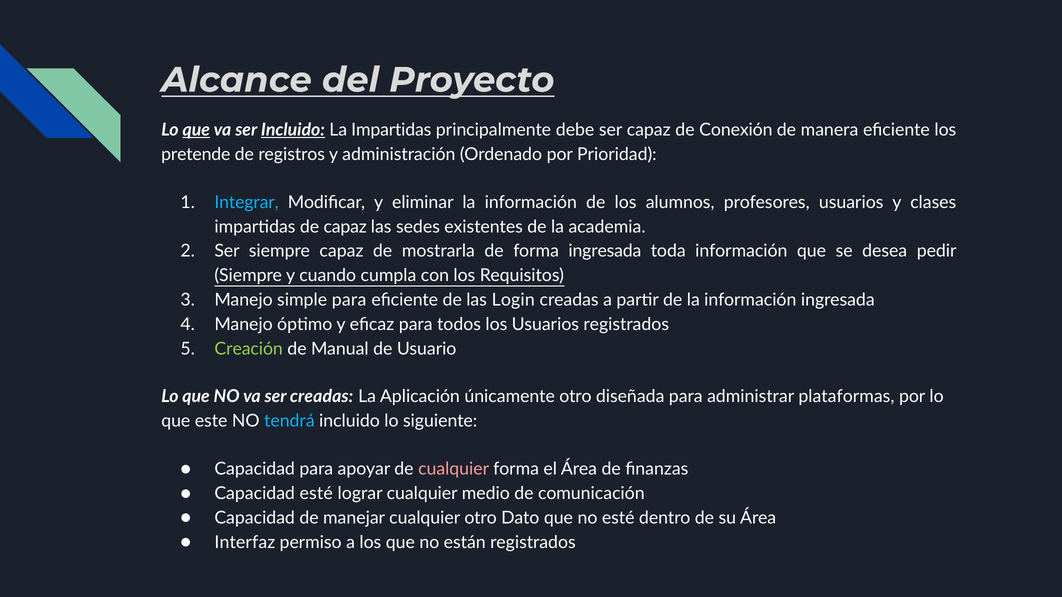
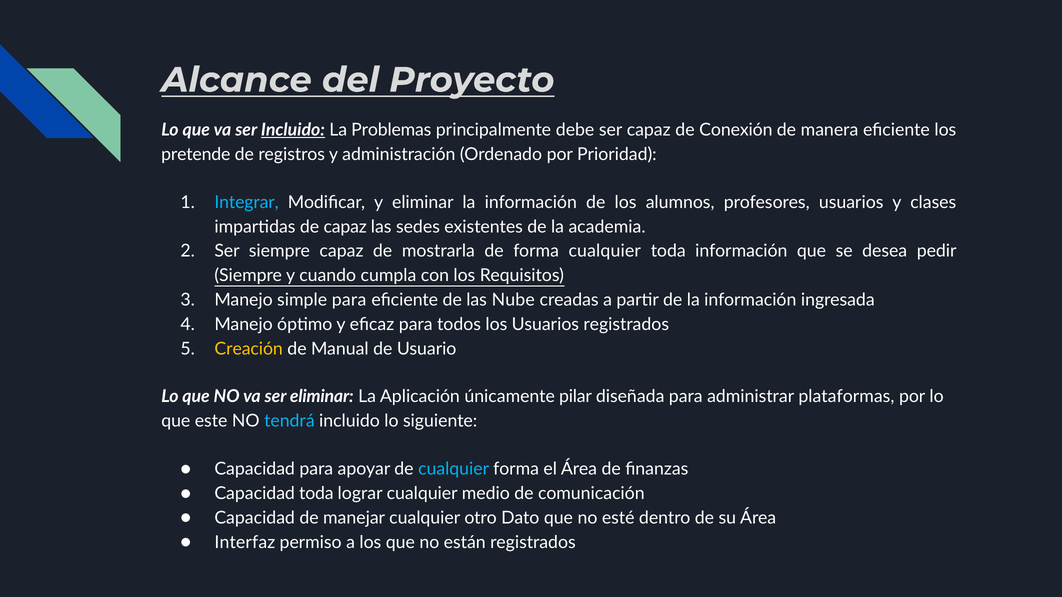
que at (196, 130) underline: present -> none
La Impartidas: Impartidas -> Problemas
forma ingresada: ingresada -> cualquier
Login: Login -> Nube
Creación colour: light green -> yellow
ser creadas: creadas -> eliminar
únicamente otro: otro -> pilar
cualquier at (454, 469) colour: pink -> light blue
Capacidad esté: esté -> toda
